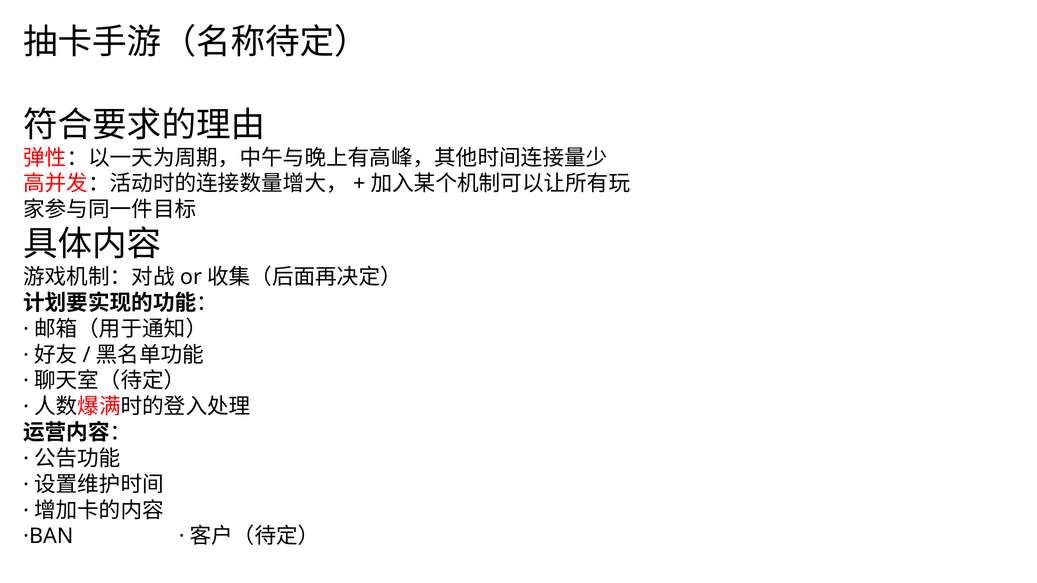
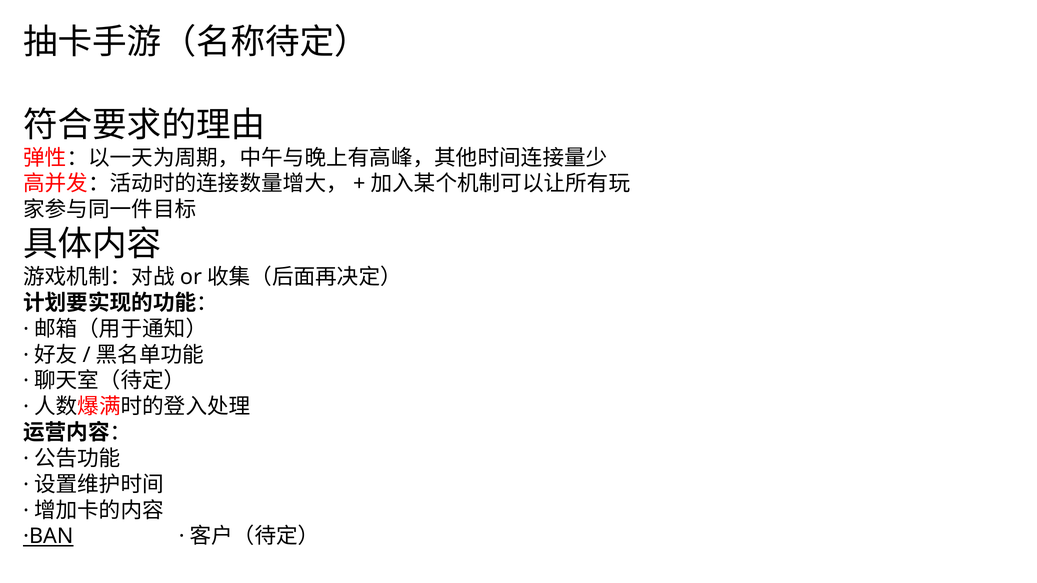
·BAN underline: none -> present
